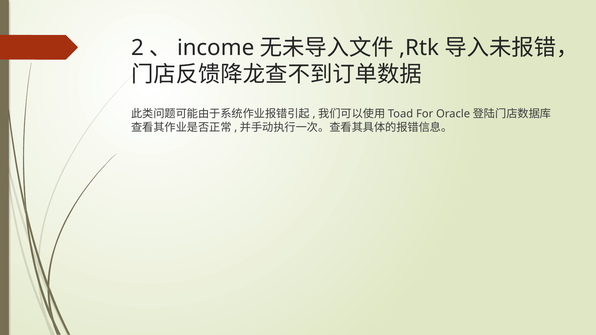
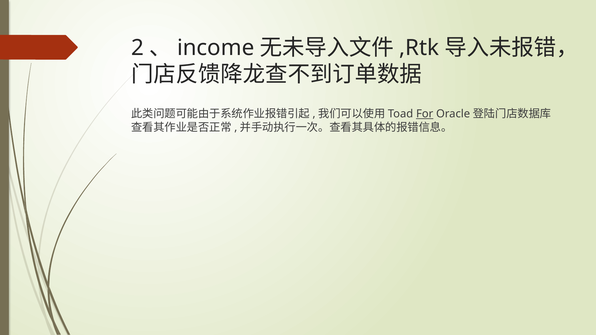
For underline: none -> present
